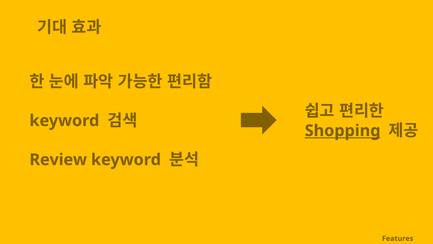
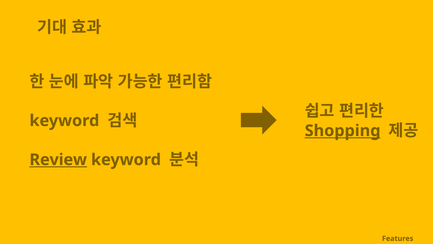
Review underline: none -> present
